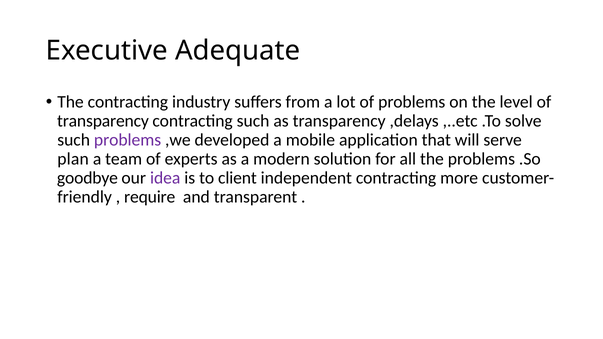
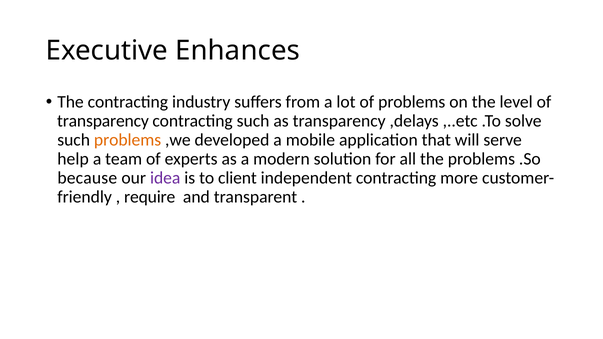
Adequate: Adequate -> Enhances
problems at (128, 140) colour: purple -> orange
plan: plan -> help
goodbye: goodbye -> because
